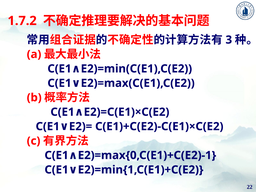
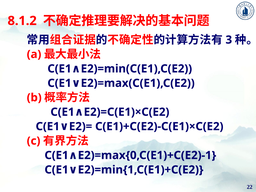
1.7.2: 1.7.2 -> 8.1.2
